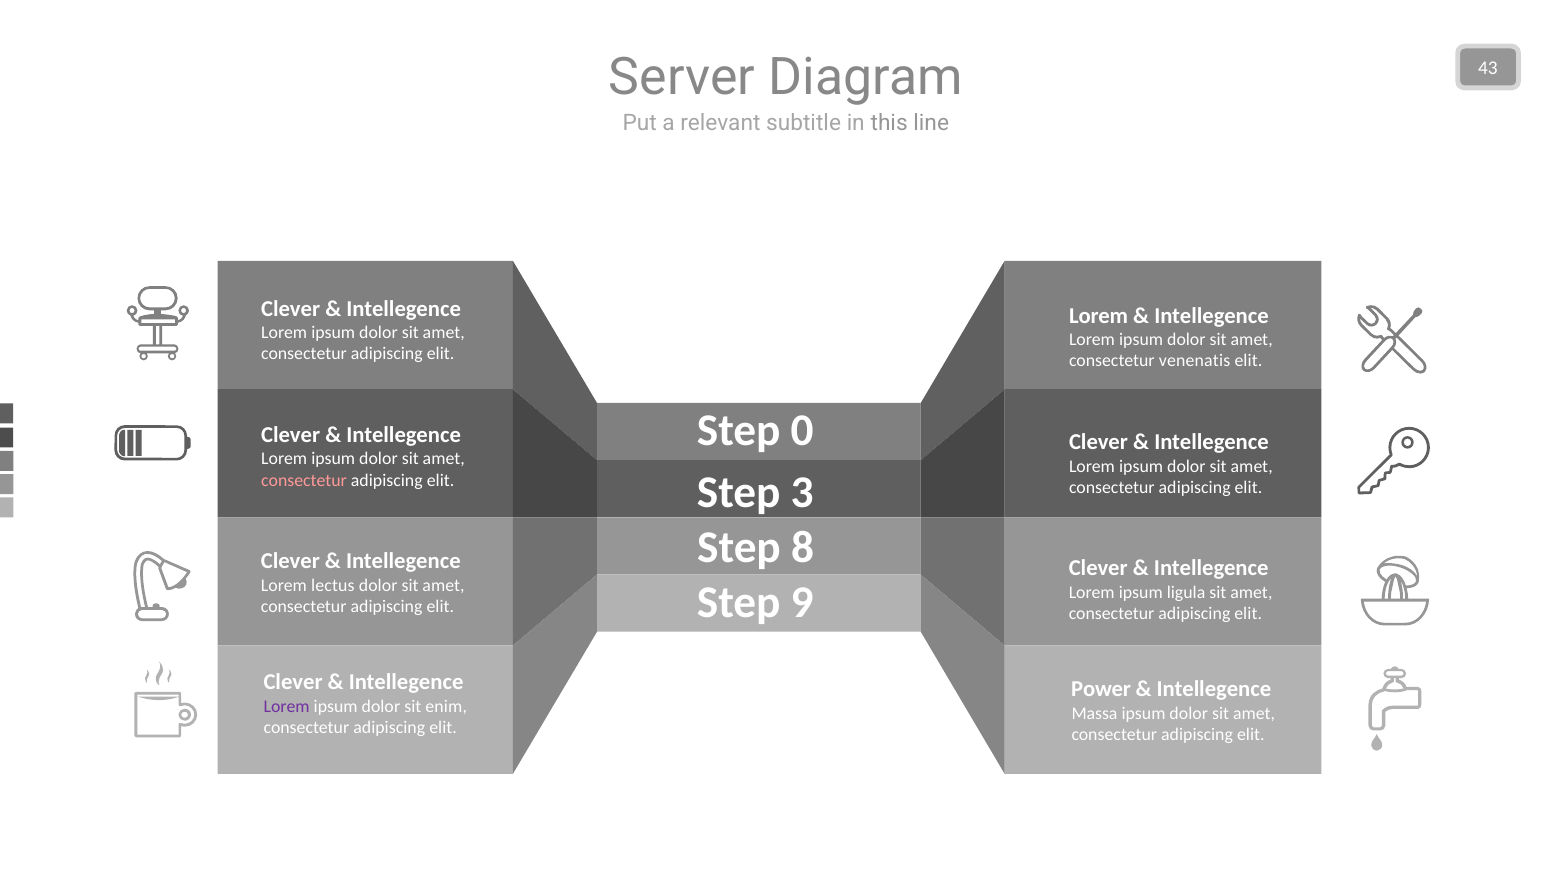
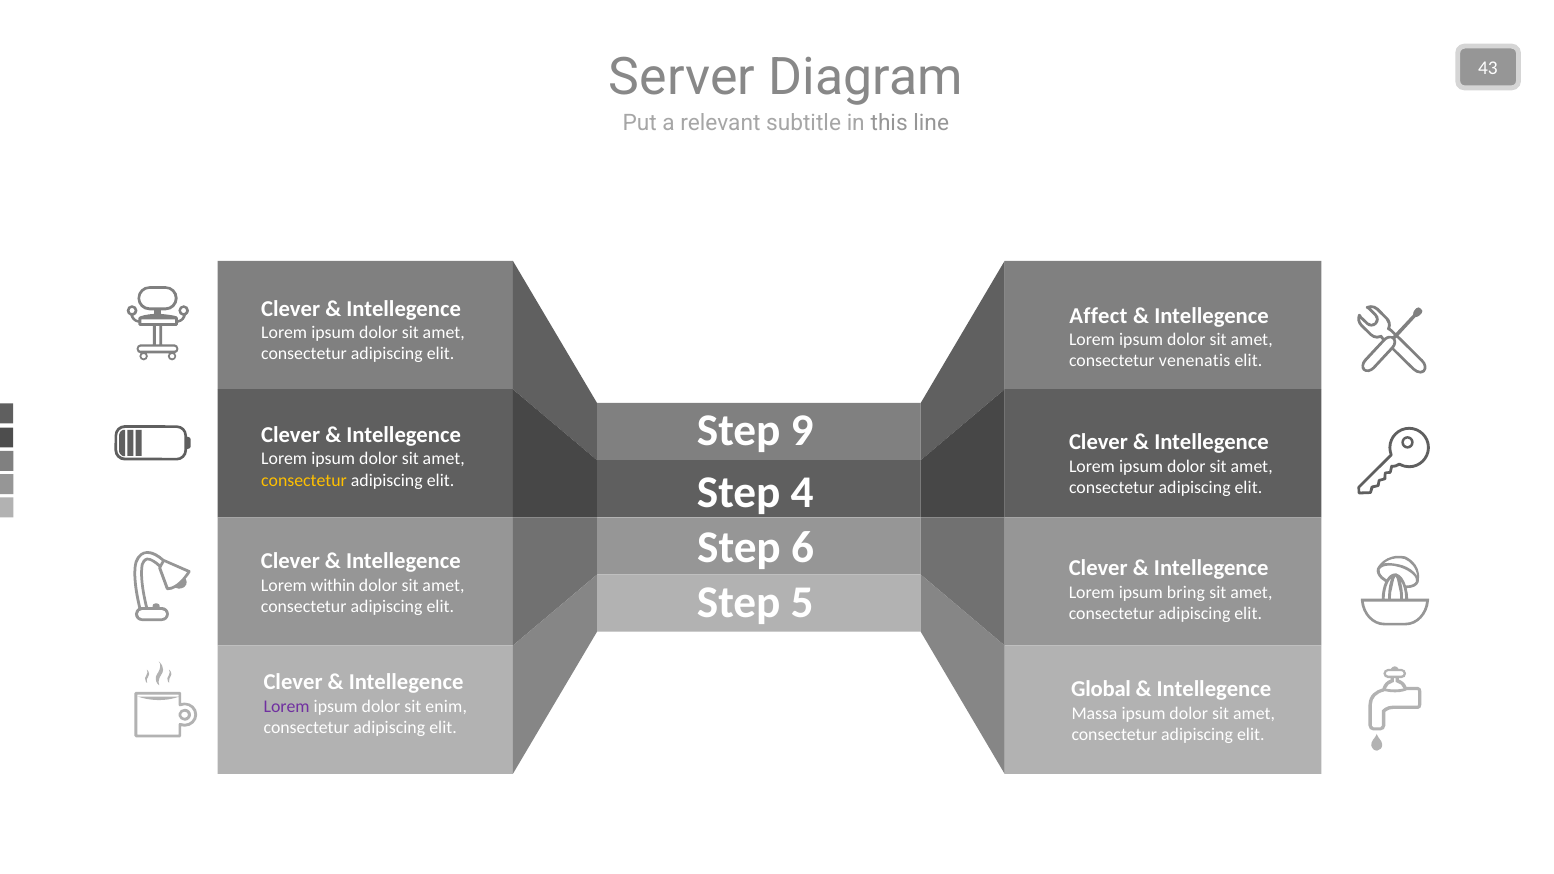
Lorem at (1099, 316): Lorem -> Affect
0: 0 -> 9
consectetur at (304, 481) colour: pink -> yellow
3: 3 -> 4
8: 8 -> 6
lectus: lectus -> within
9: 9 -> 5
ligula: ligula -> bring
Power: Power -> Global
